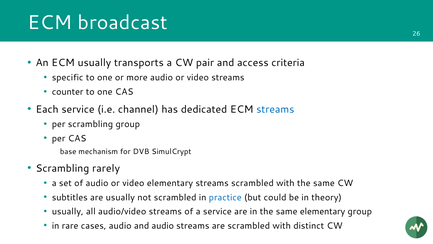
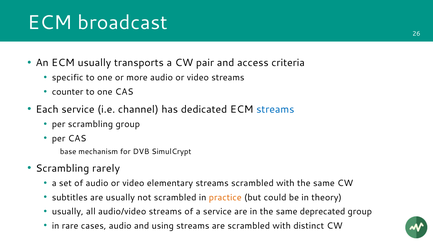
practice colour: blue -> orange
same elementary: elementary -> deprecated
and audio: audio -> using
